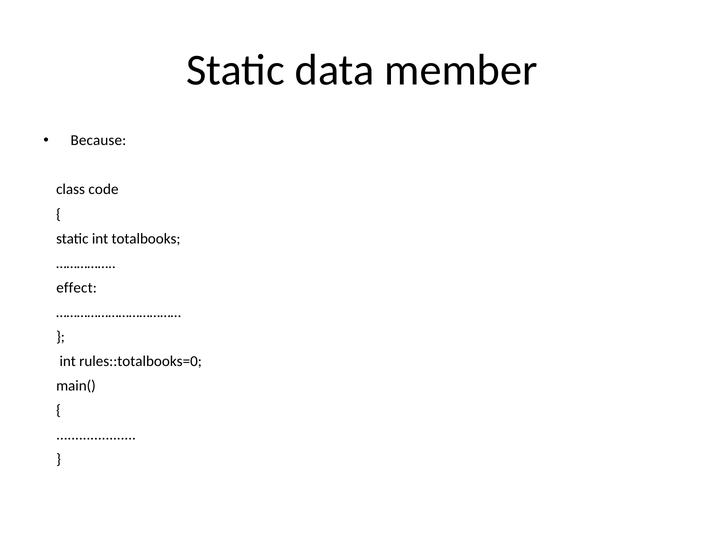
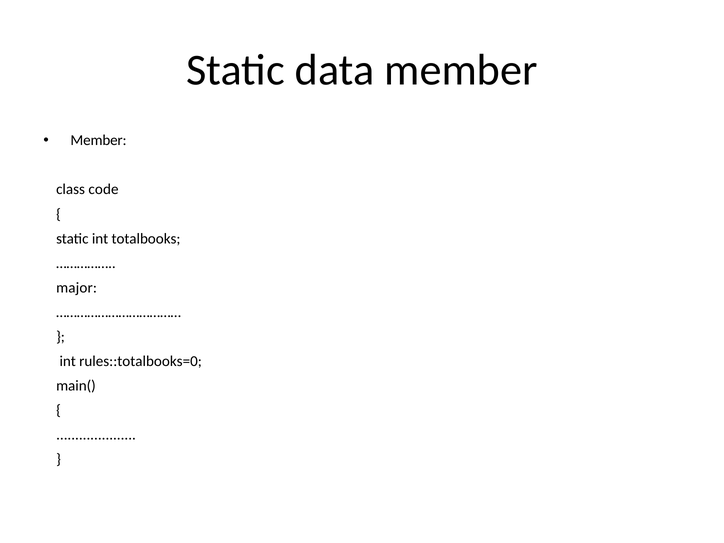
Because at (98, 140): Because -> Member
effect: effect -> major
